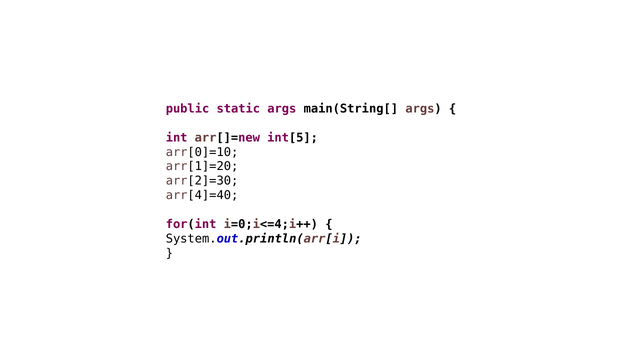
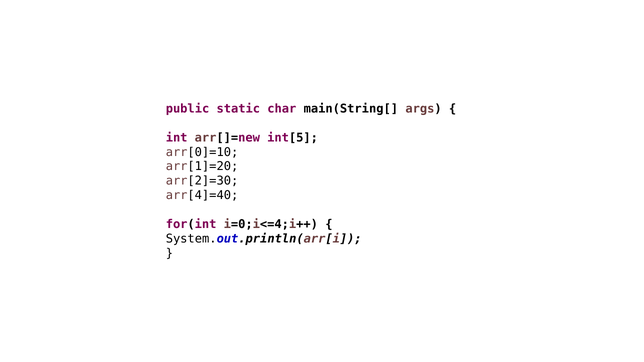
static args: args -> char
